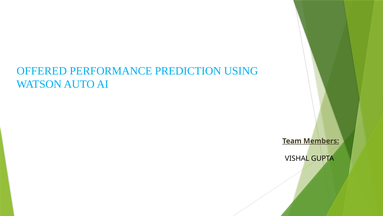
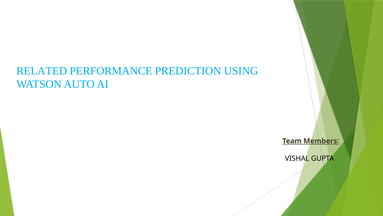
OFFERED: OFFERED -> RELATED
